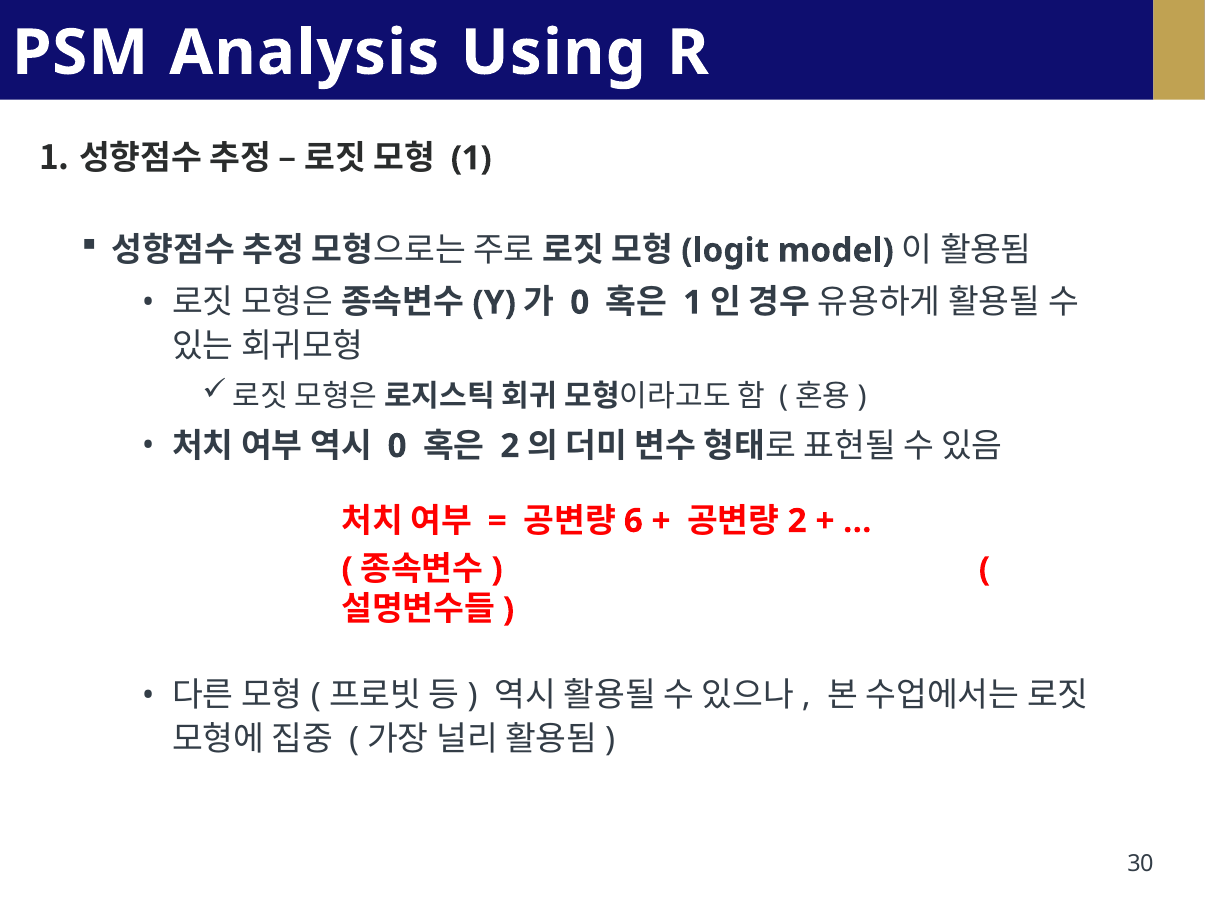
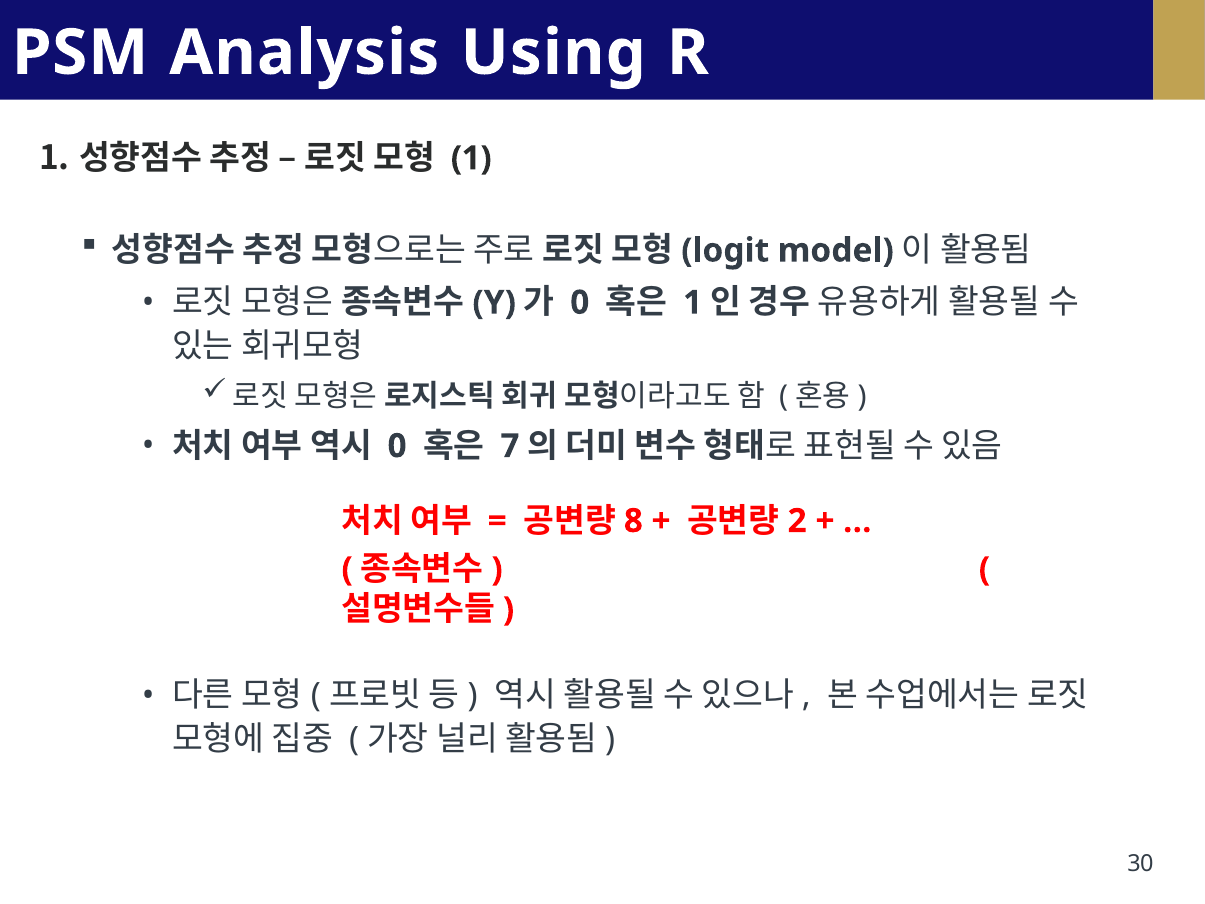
2 at (510, 446): 2 -> 7
6: 6 -> 8
